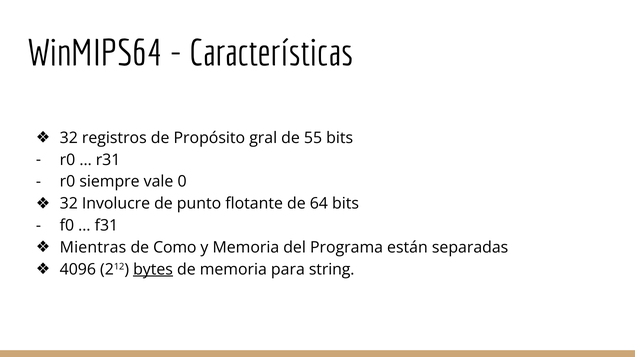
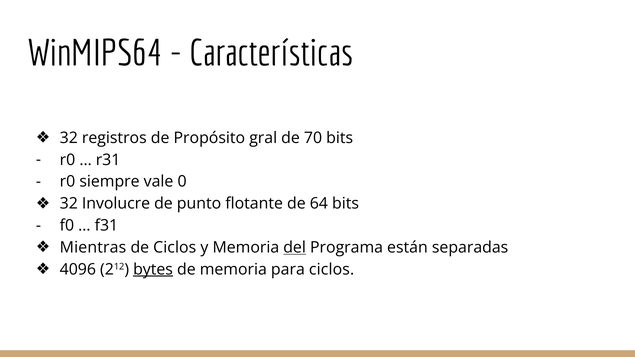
55: 55 -> 70
de Como: Como -> Ciclos
del underline: none -> present
para string: string -> ciclos
